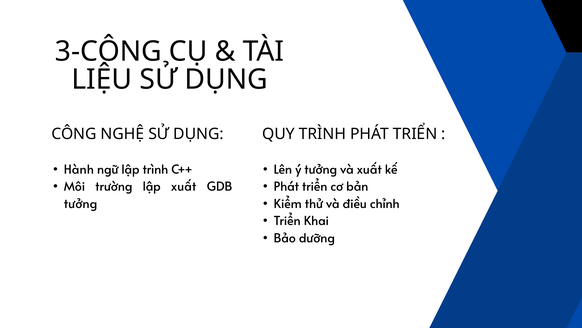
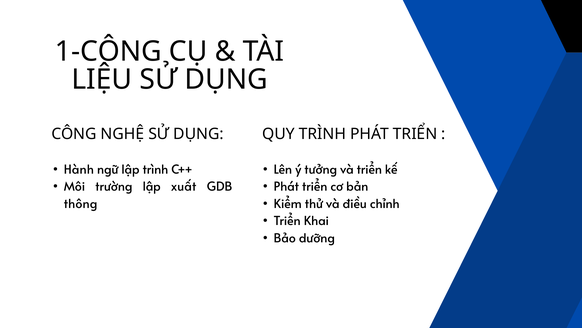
3-CÔNG: 3-CÔNG -> 1-CÔNG
và xuất: xuất -> triển
tưởng at (81, 204): tưởng -> thông
